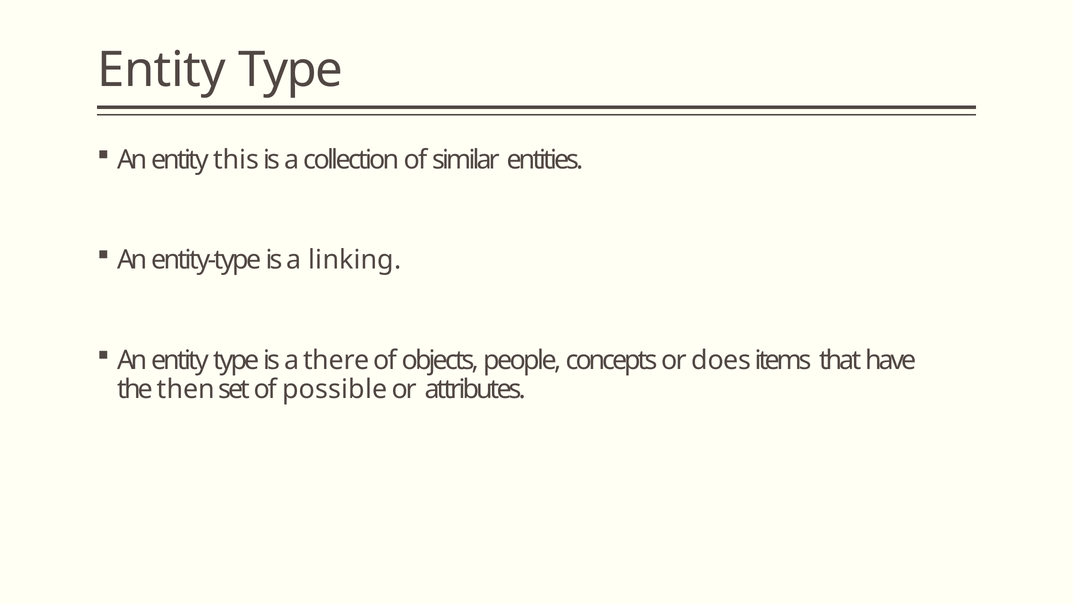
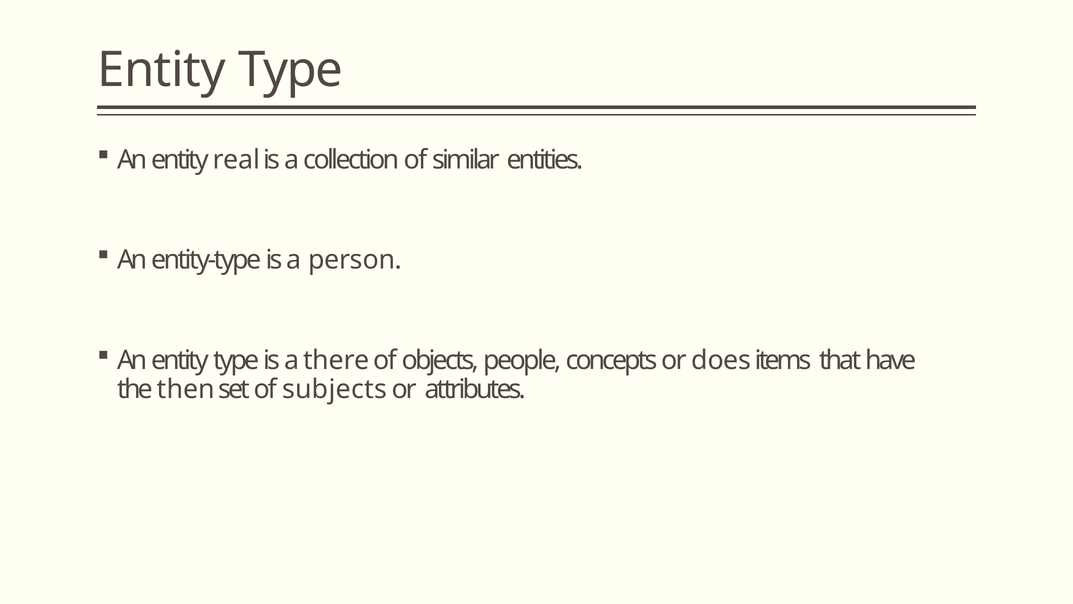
this: this -> real
linking: linking -> person
possible: possible -> subjects
